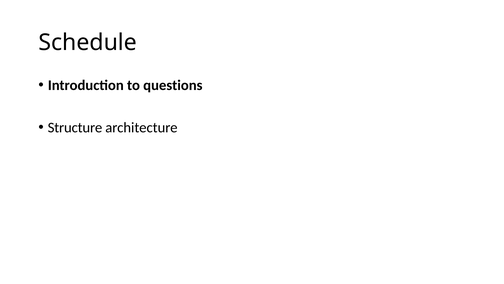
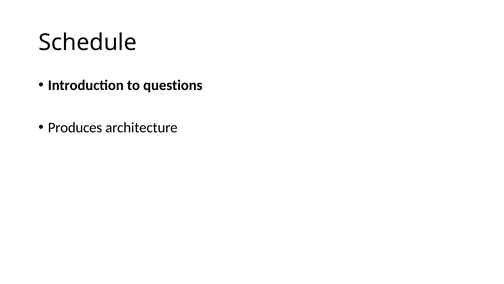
Structure: Structure -> Produces
